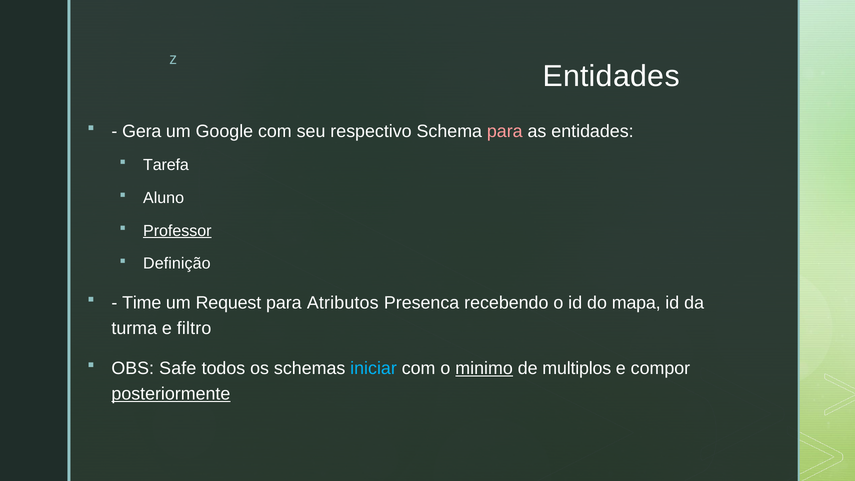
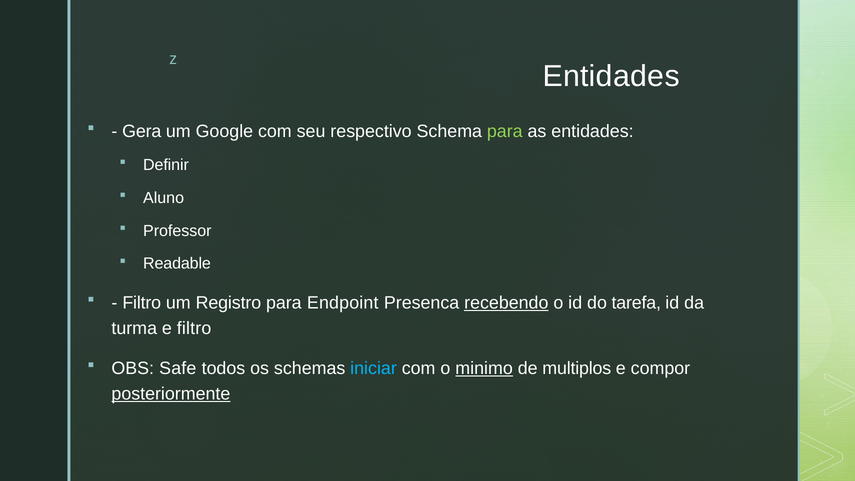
para at (505, 131) colour: pink -> light green
Tarefa: Tarefa -> Definir
Professor underline: present -> none
Definição: Definição -> Readable
Time at (142, 303): Time -> Filtro
Request: Request -> Registro
Atributos: Atributos -> Endpoint
recebendo underline: none -> present
mapa: mapa -> tarefa
